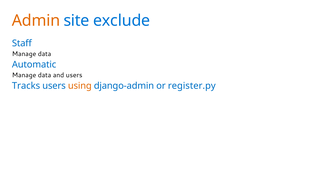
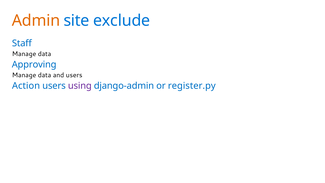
Automatic: Automatic -> Approving
Tracks: Tracks -> Action
using colour: orange -> purple
